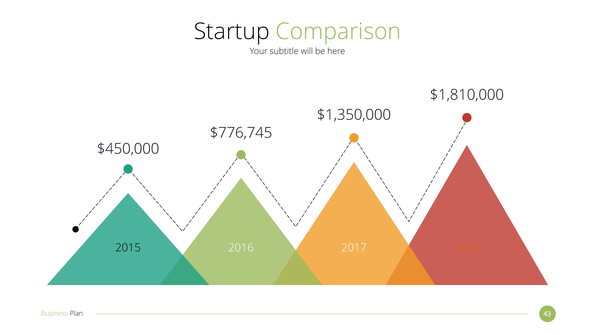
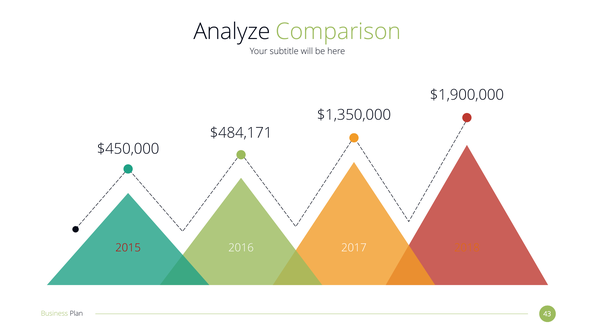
Startup: Startup -> Analyze
$1,810,000: $1,810,000 -> $1,900,000
$776,745: $776,745 -> $484,171
2015 colour: black -> red
